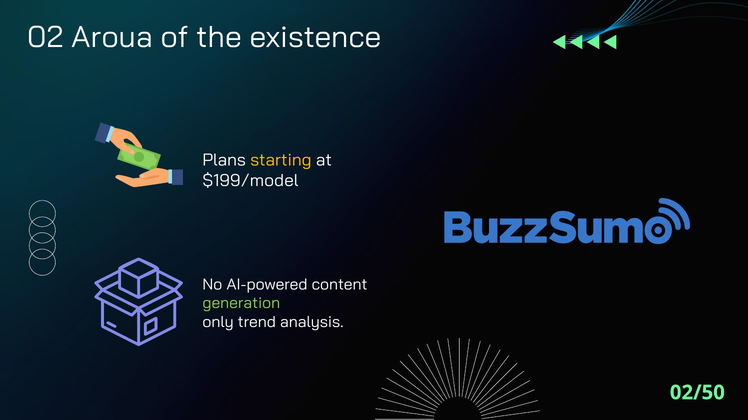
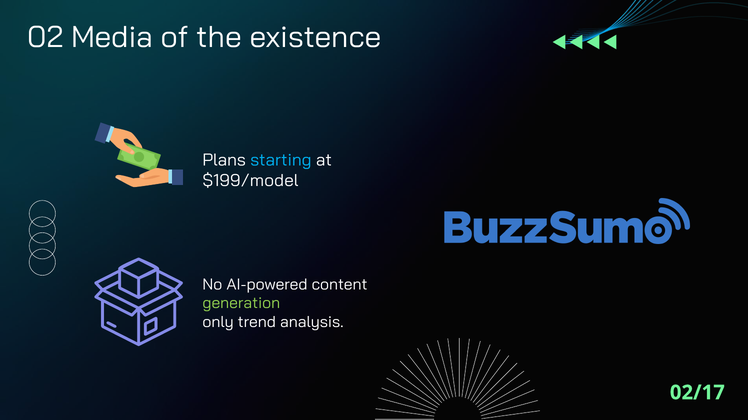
Aroua: Aroua -> Media
starting colour: yellow -> light blue
02/50: 02/50 -> 02/17
